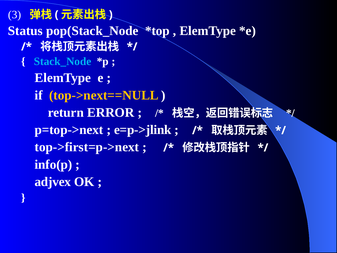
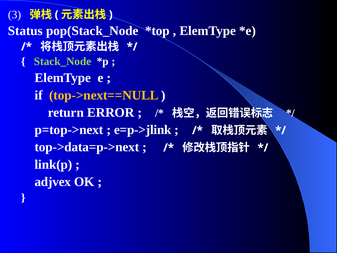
Stack_Node colour: light blue -> light green
top->first=p->next: top->first=p->next -> top->data=p->next
info(p: info(p -> link(p
